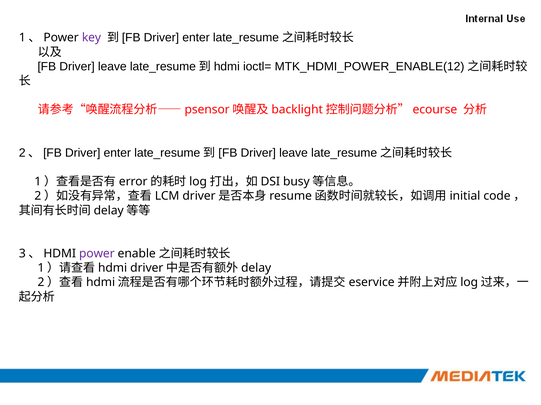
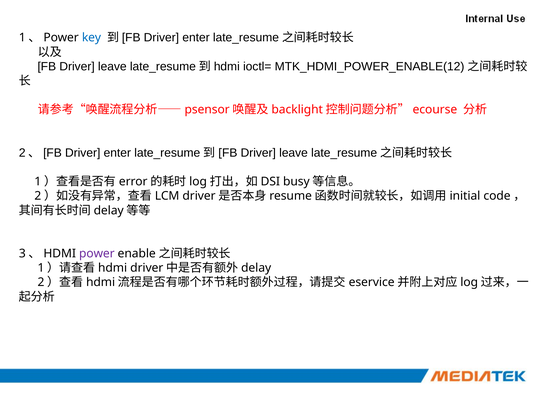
key colour: purple -> blue
